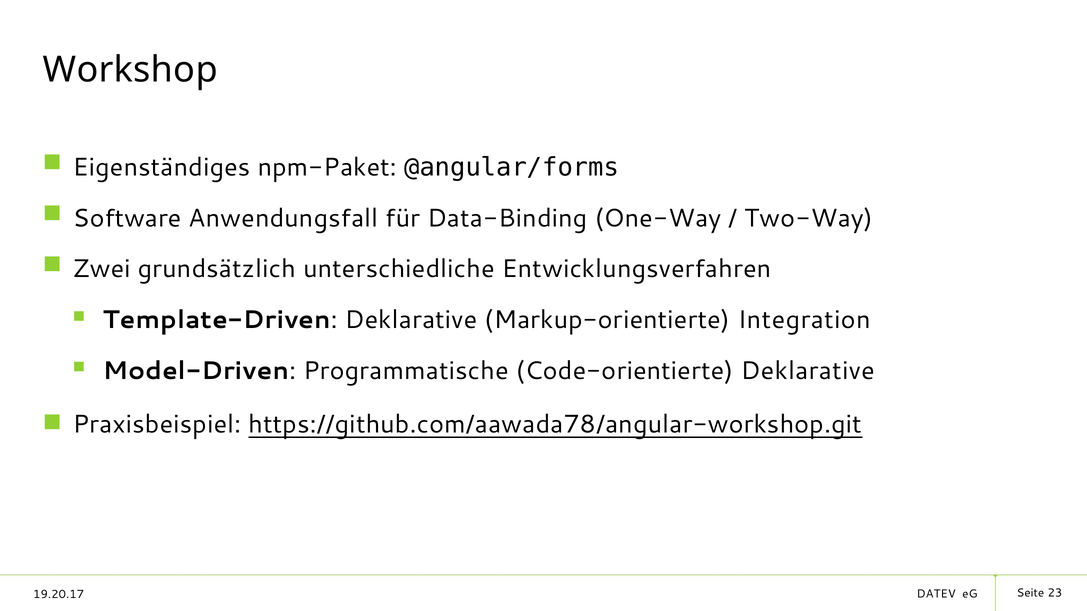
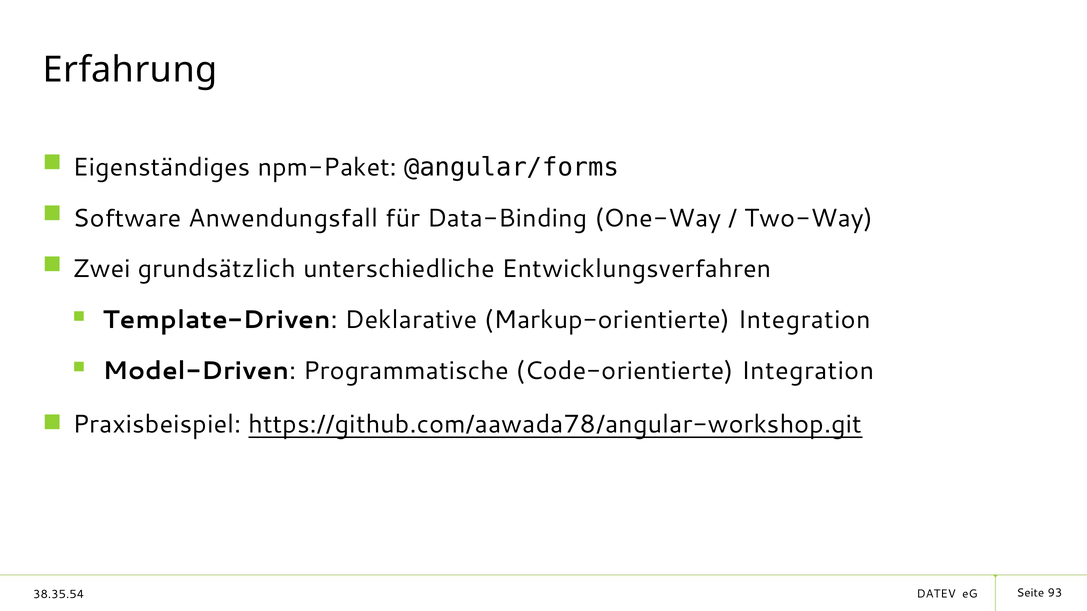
Workshop: Workshop -> Erfahrung
Code-orientierte Deklarative: Deklarative -> Integration
19.20.17: 19.20.17 -> 38.35.54
23: 23 -> 93
